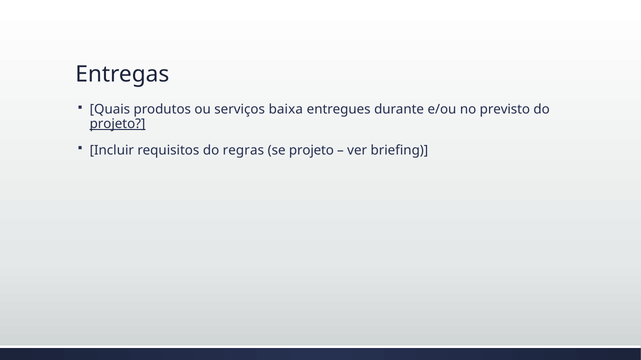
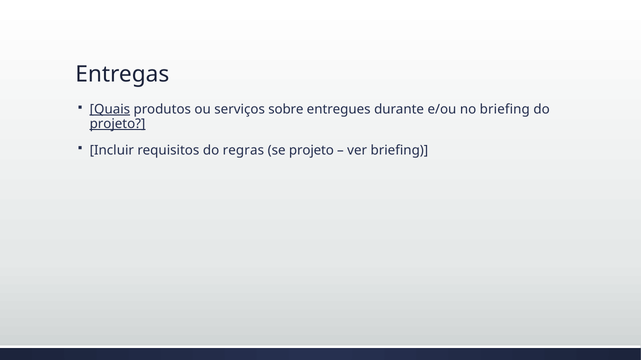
Quais underline: none -> present
baixa: baixa -> sobre
no previsto: previsto -> briefing
